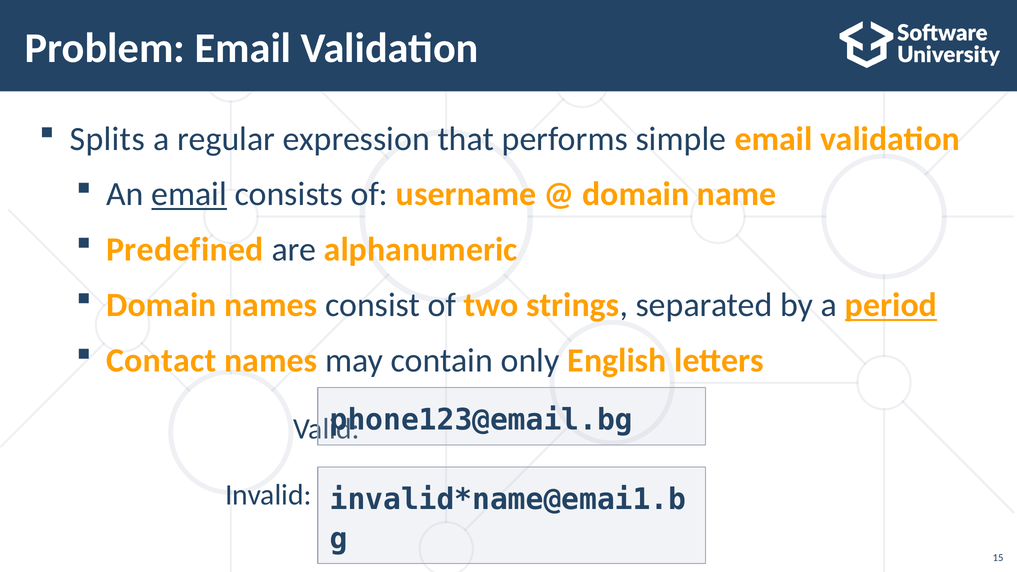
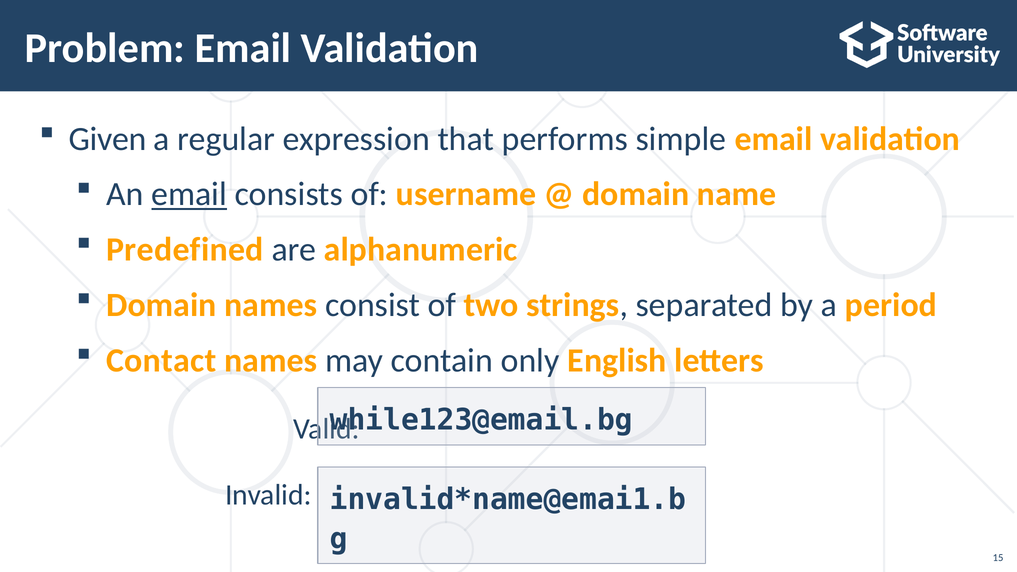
Splits: Splits -> Given
period underline: present -> none
phone123@email.bg: phone123@email.bg -> while123@email.bg
